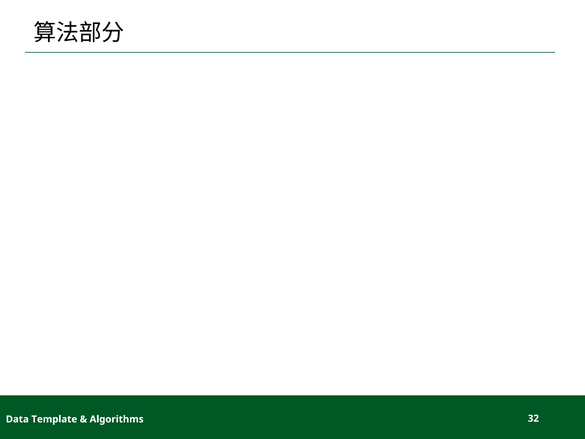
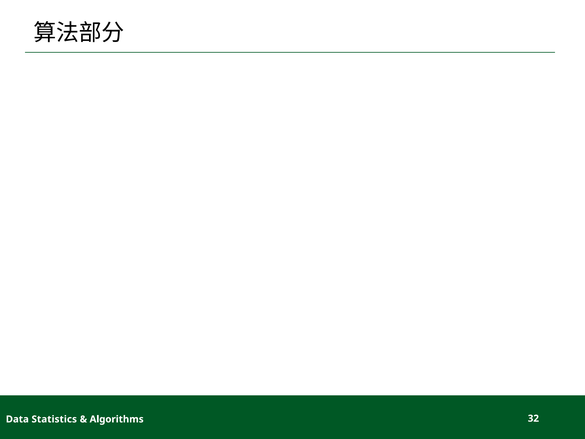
Template: Template -> Statistics
